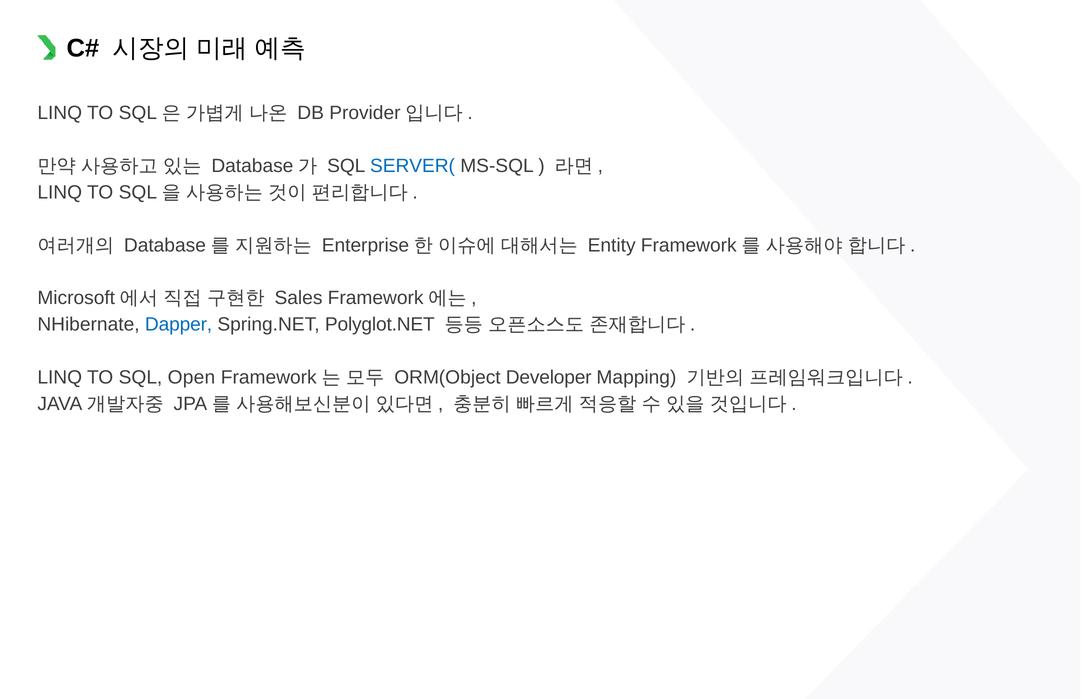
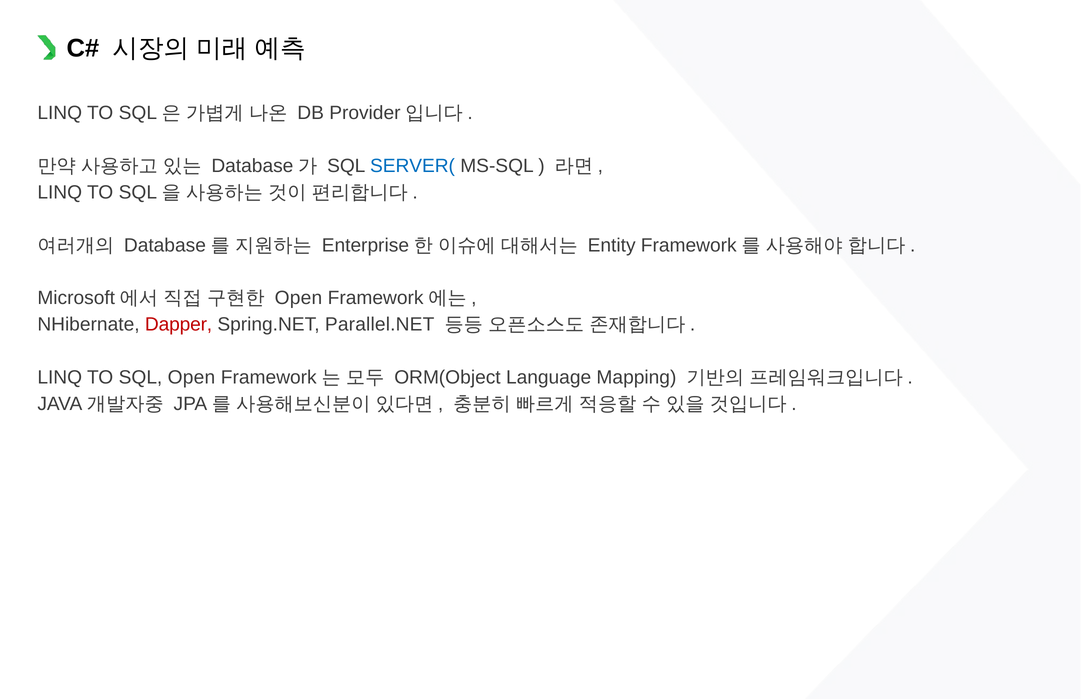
Sales at (299, 298): Sales -> Open
Dapper colour: blue -> red
Polyglot.NET: Polyglot.NET -> Parallel.NET
Developer: Developer -> Language
